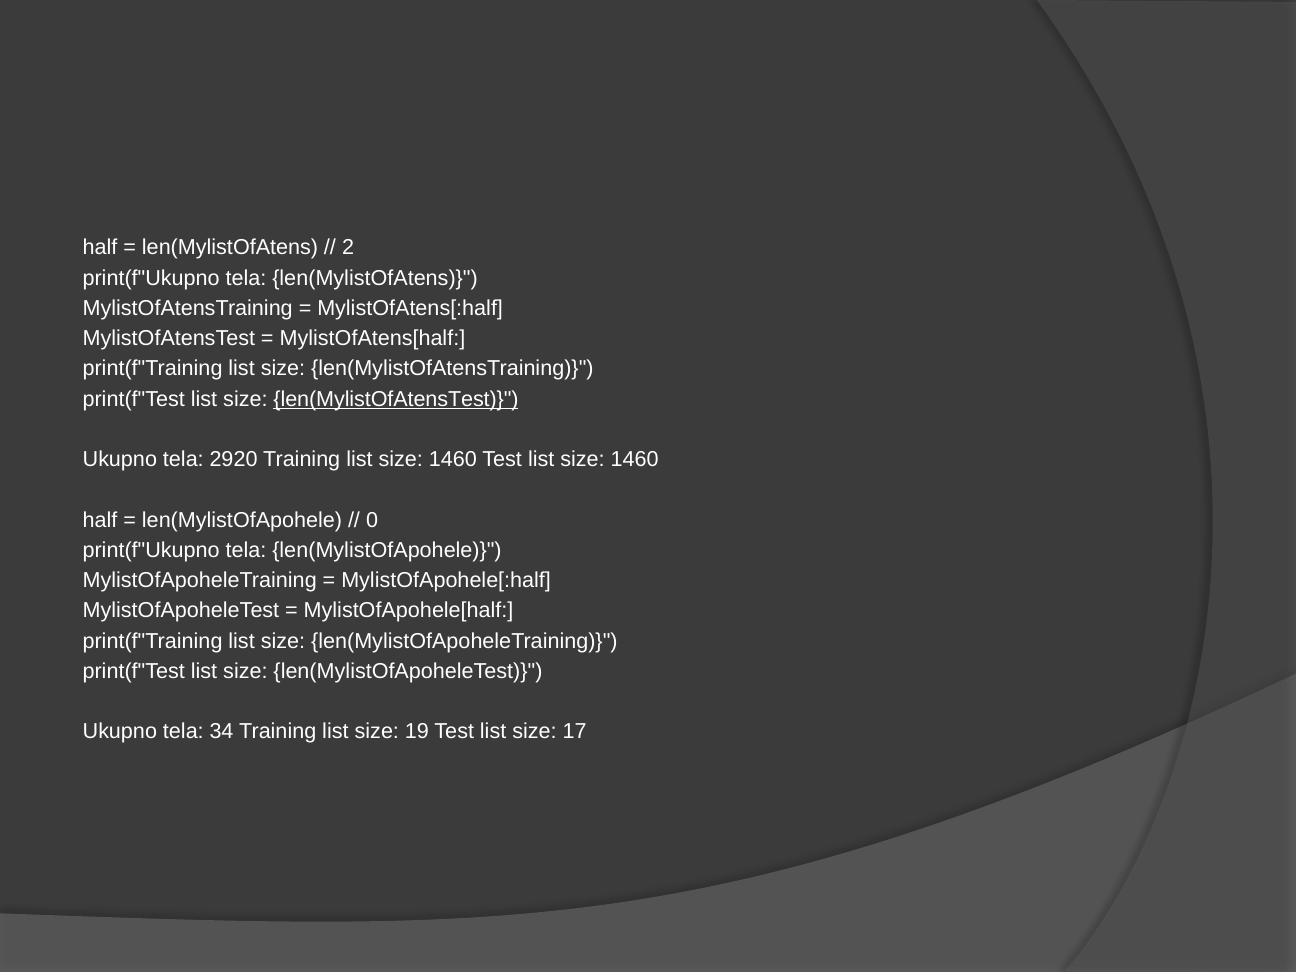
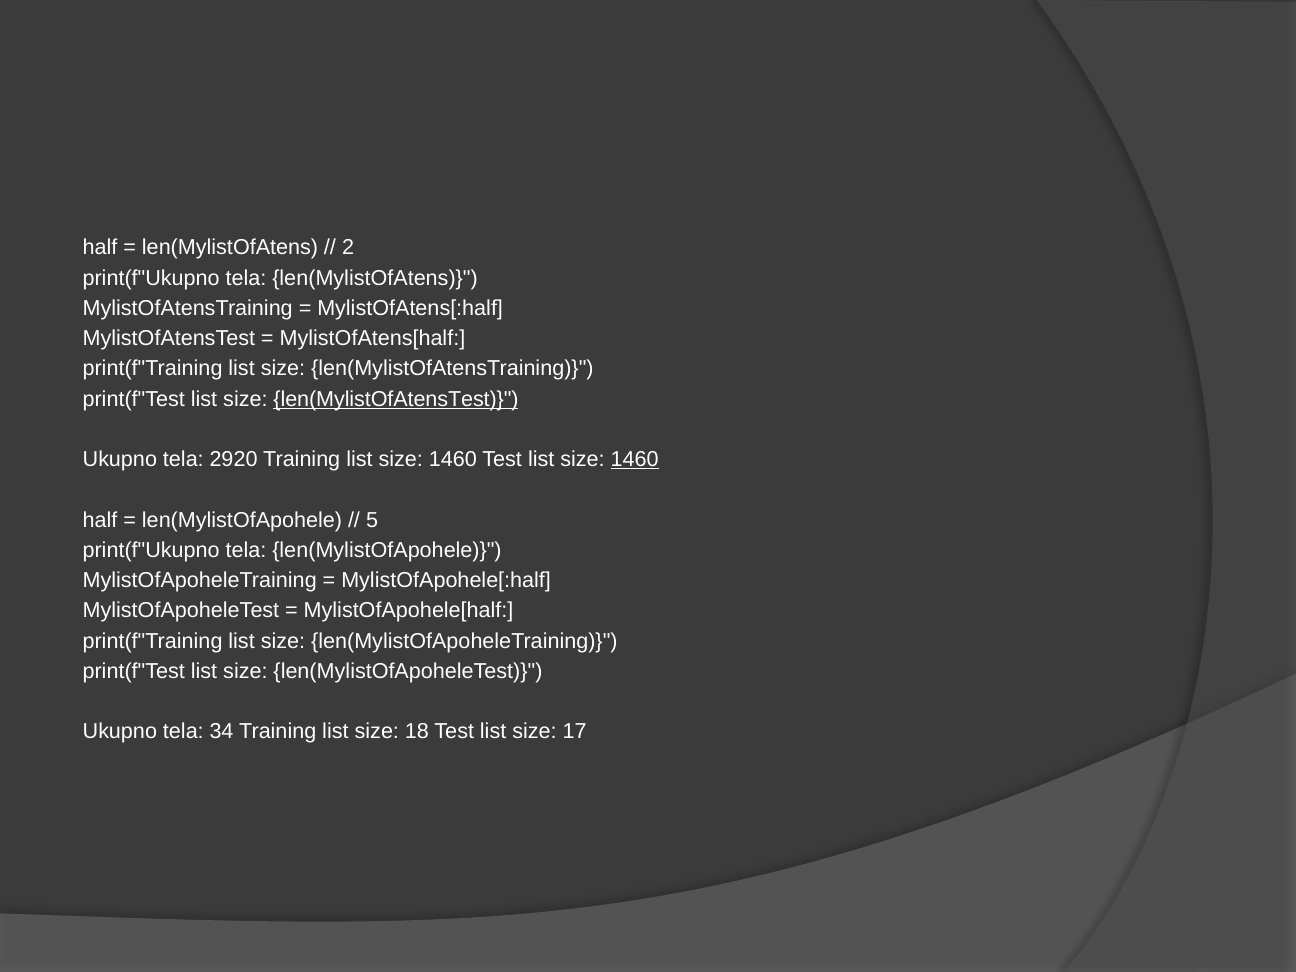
1460 at (635, 459) underline: none -> present
0: 0 -> 5
19: 19 -> 18
